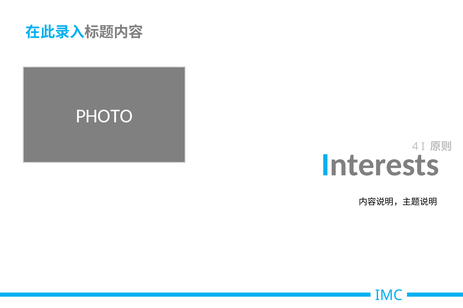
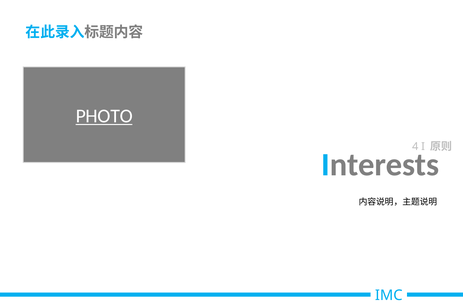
PHOTO underline: none -> present
